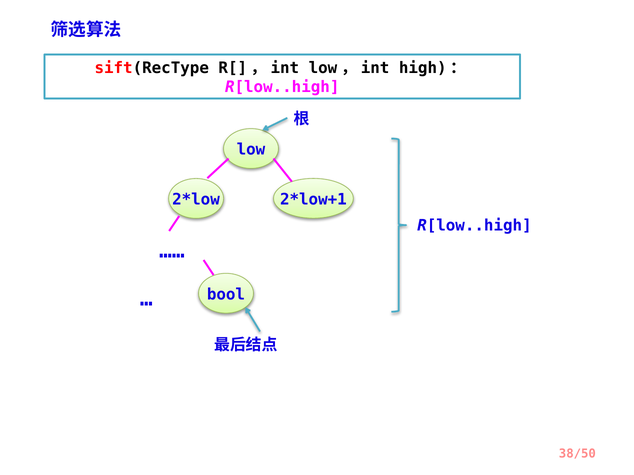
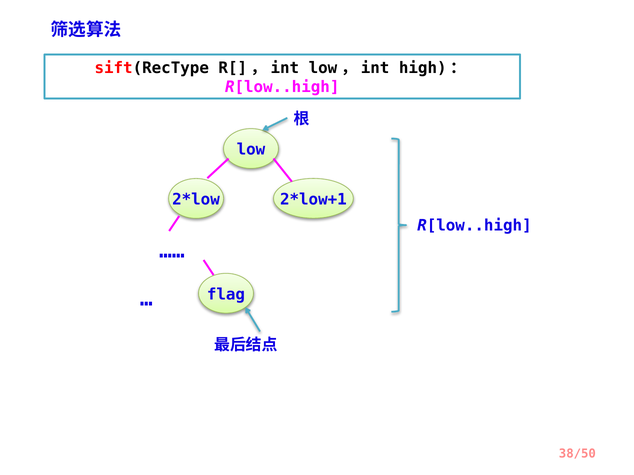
bool: bool -> flag
